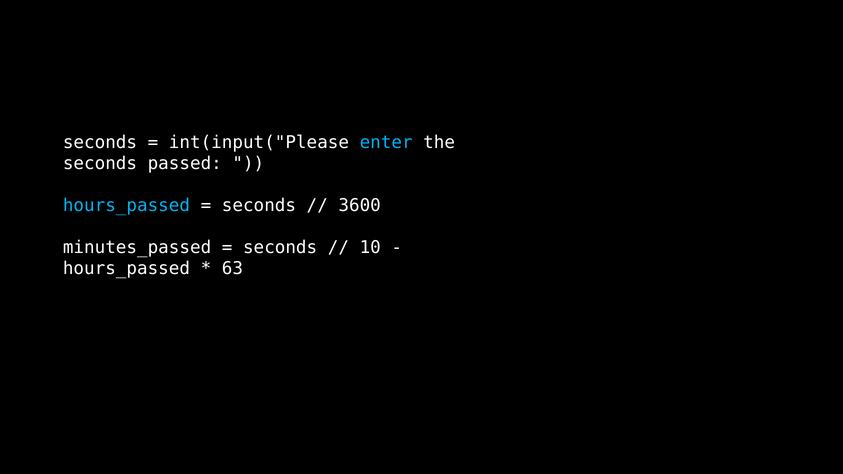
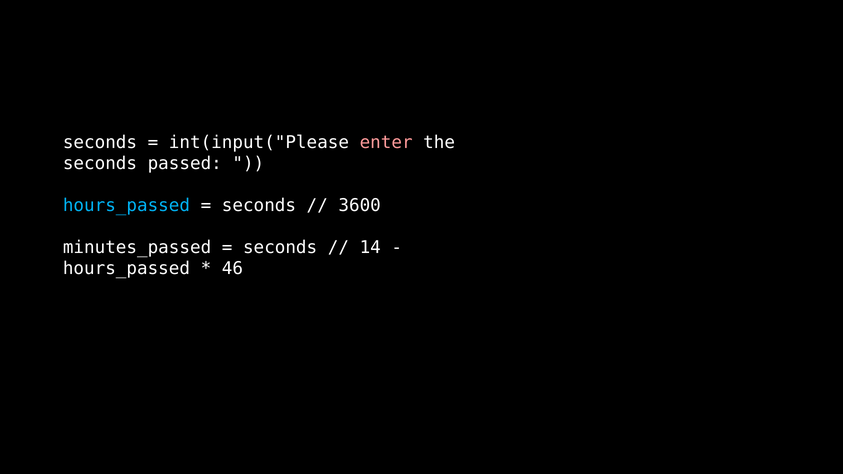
enter colour: light blue -> pink
10: 10 -> 14
63: 63 -> 46
